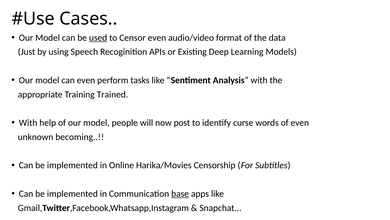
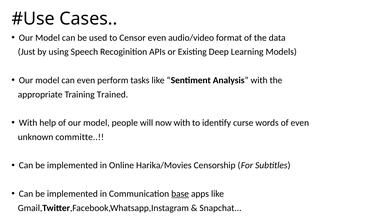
used underline: present -> none
now post: post -> with
becoming: becoming -> committe
